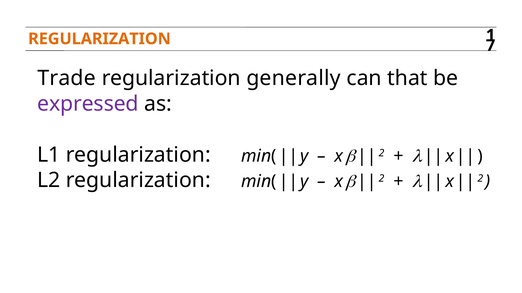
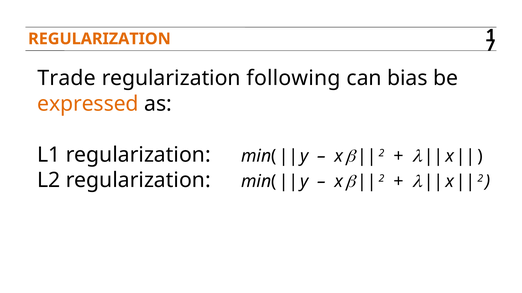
generally: generally -> following
that: that -> bias
expressed colour: purple -> orange
